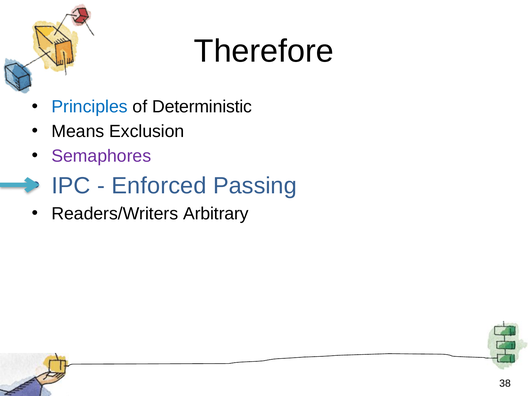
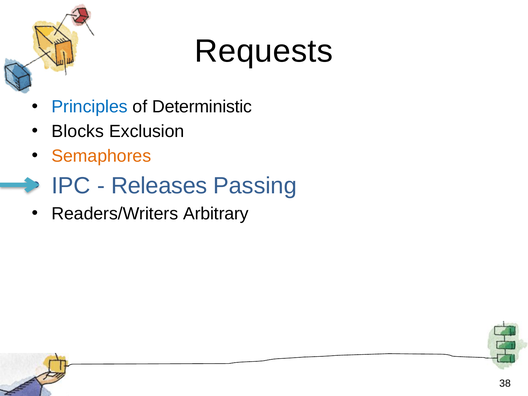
Therefore: Therefore -> Requests
Means: Means -> Blocks
Semaphores colour: purple -> orange
Enforced: Enforced -> Releases
